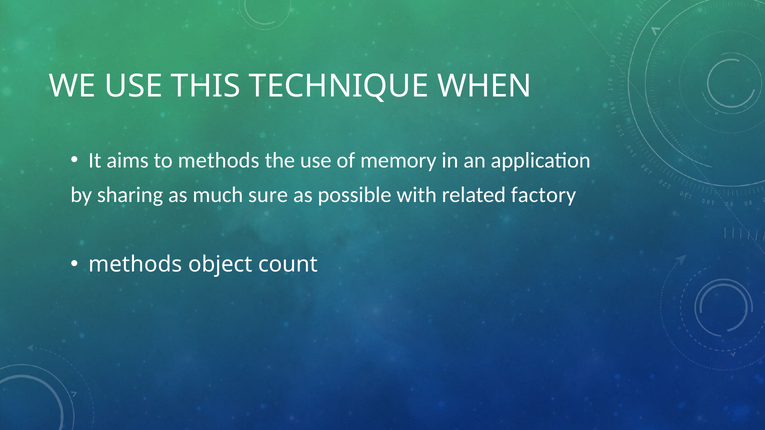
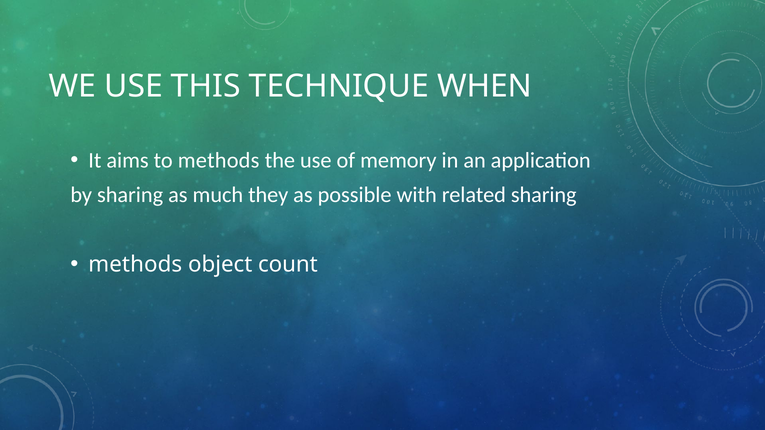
sure: sure -> they
related factory: factory -> sharing
